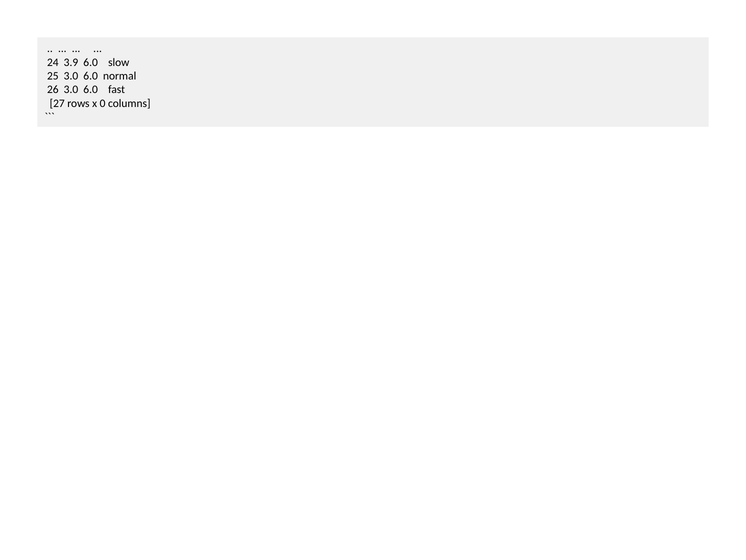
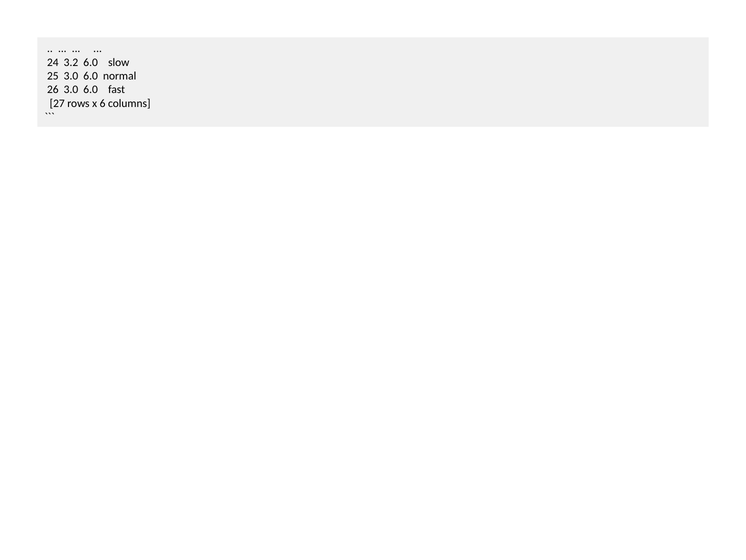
3.9: 3.9 -> 3.2
0: 0 -> 6
